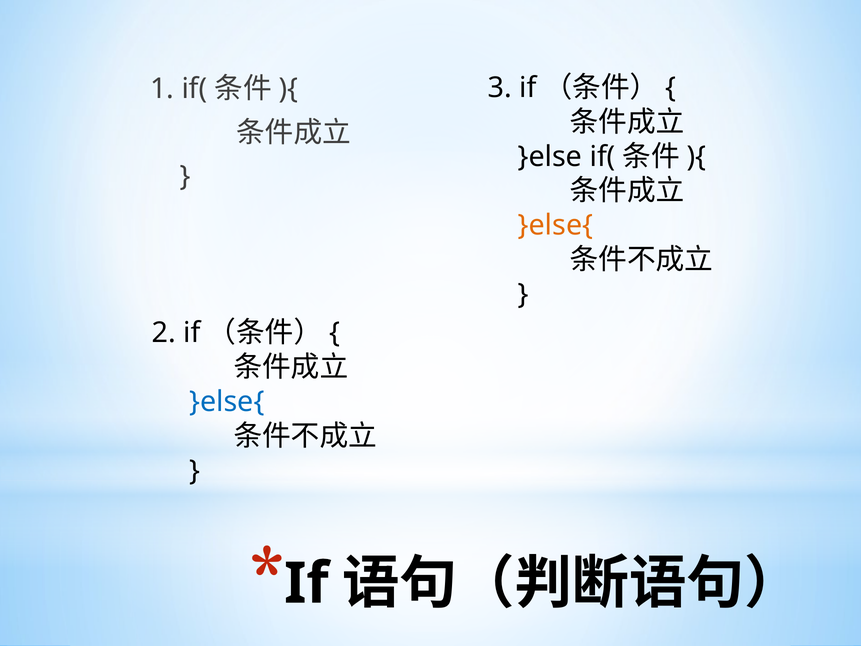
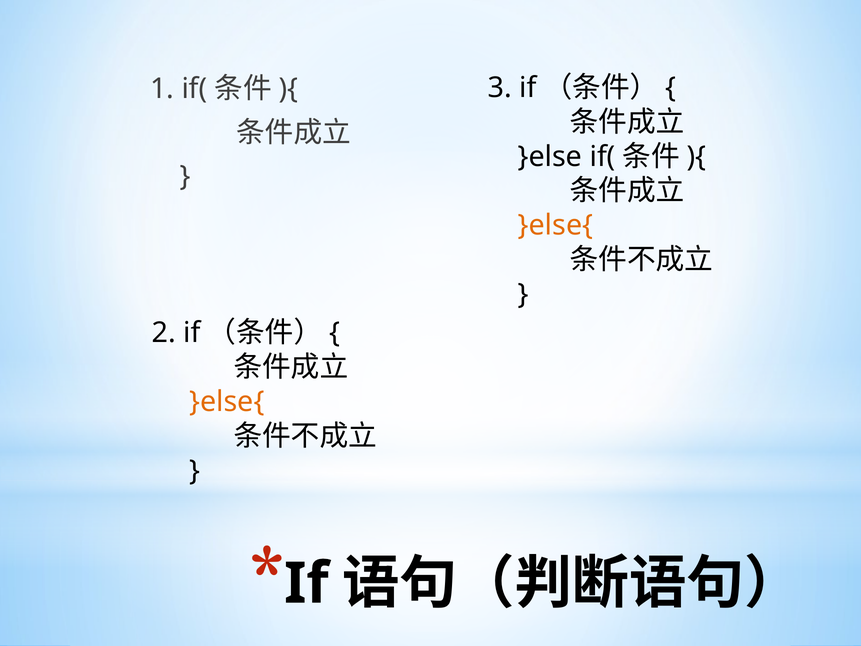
}else{ at (227, 402) colour: blue -> orange
